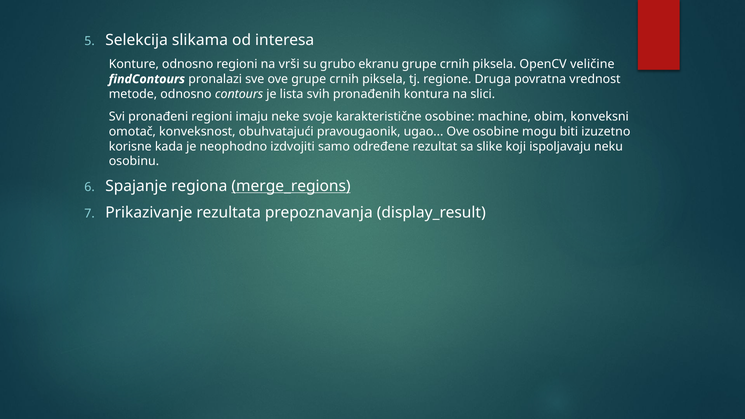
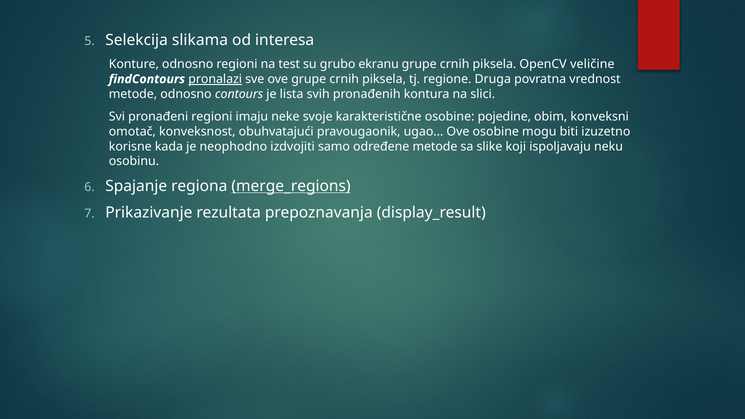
vrši: vrši -> test
pronalazi underline: none -> present
machine: machine -> pojedine
određene rezultat: rezultat -> metode
